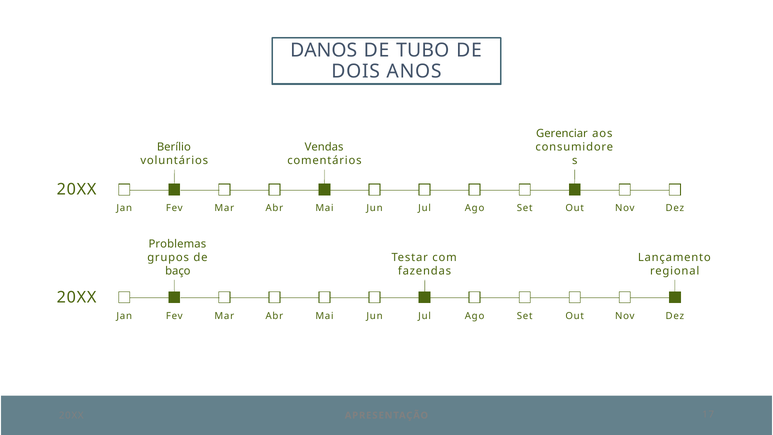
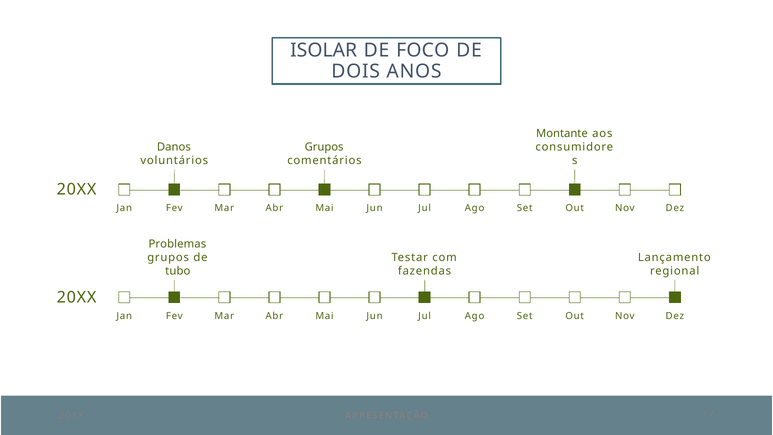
DANOS: DANOS -> ISOLAR
TUBO: TUBO -> FOCO
Gerenciar: Gerenciar -> Montante
Berílio: Berílio -> Danos
Vendas at (324, 147): Vendas -> Grupos
baço: baço -> tubo
